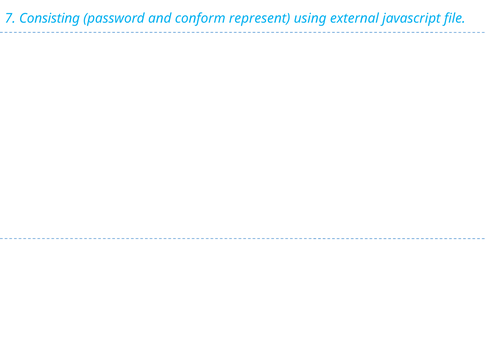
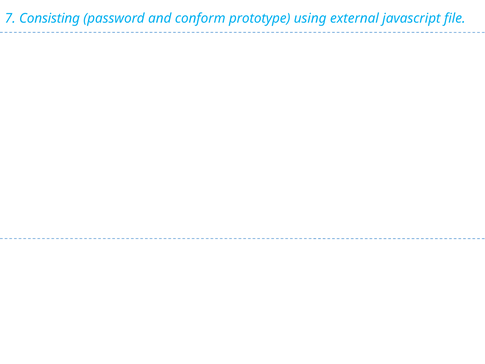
represent: represent -> prototype
